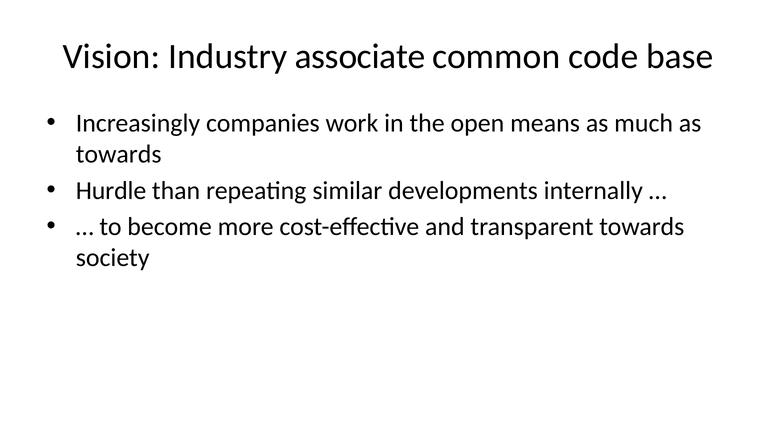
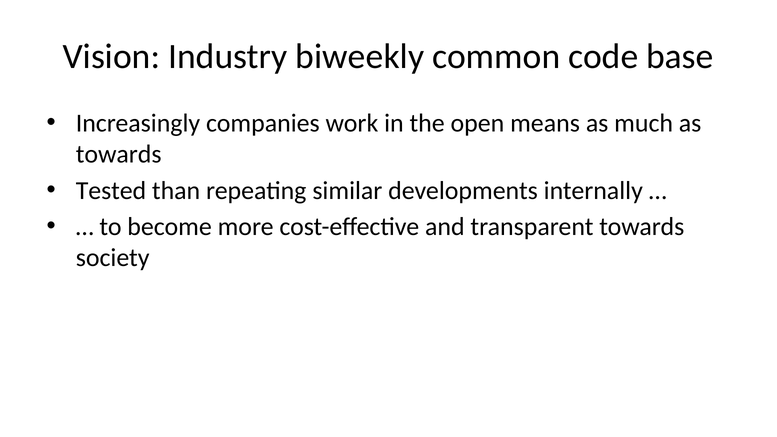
associate: associate -> biweekly
Hurdle: Hurdle -> Tested
